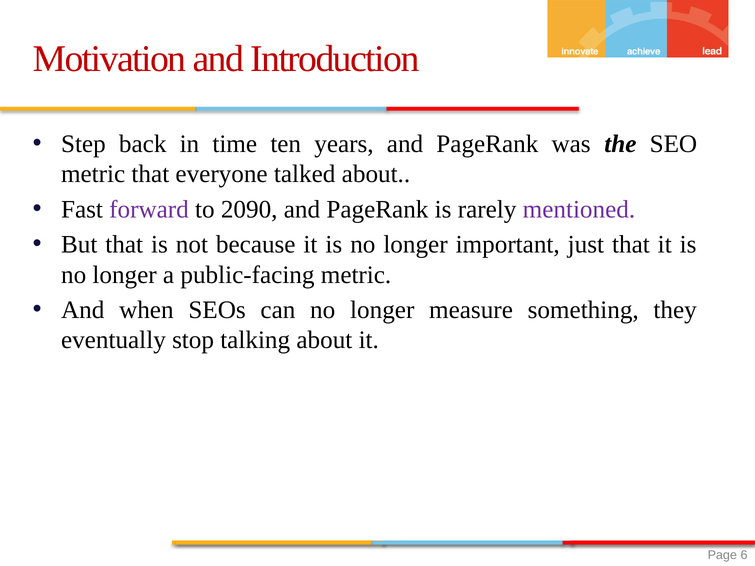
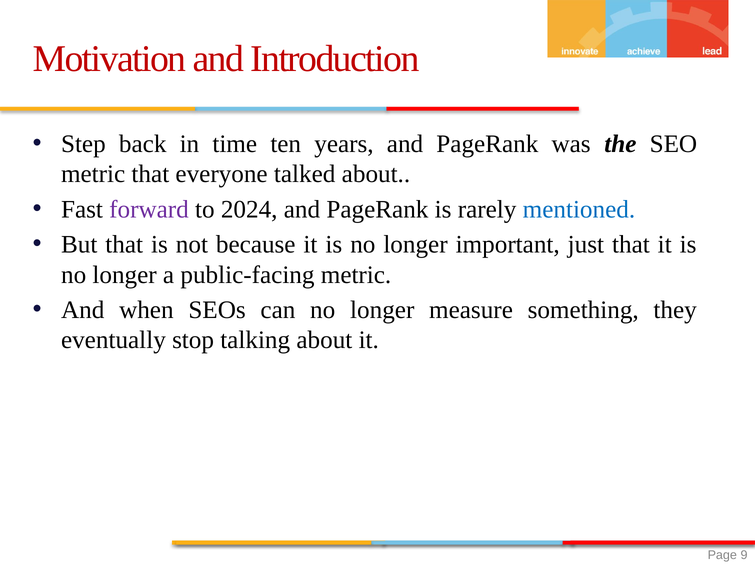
2090: 2090 -> 2024
mentioned colour: purple -> blue
6: 6 -> 9
